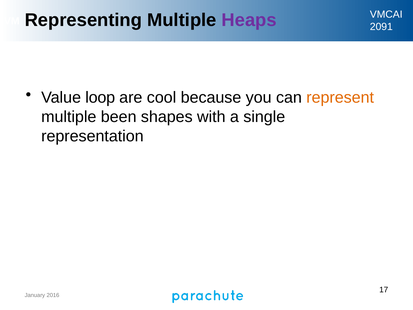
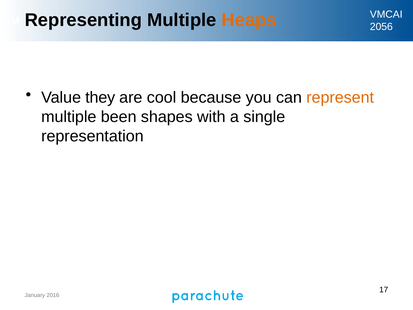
Heaps colour: purple -> orange
2091: 2091 -> 2056
loop: loop -> they
